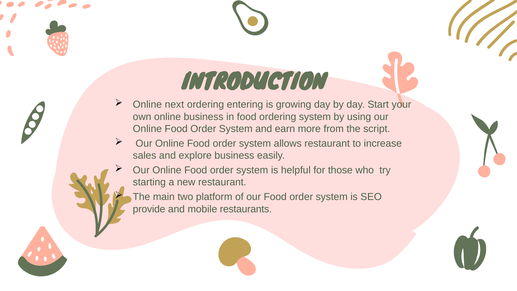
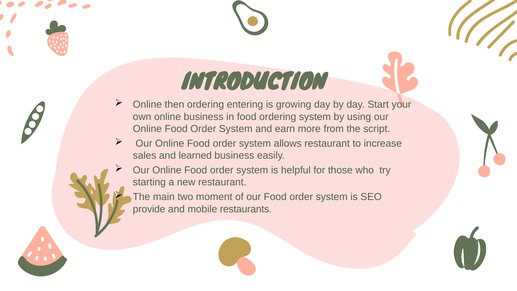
next: next -> then
explore: explore -> learned
platform: platform -> moment
